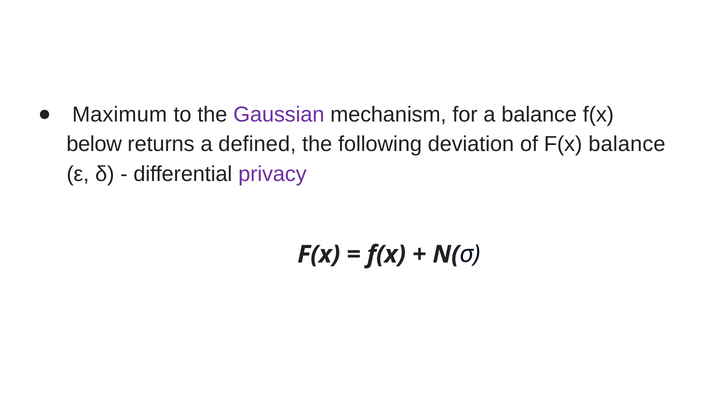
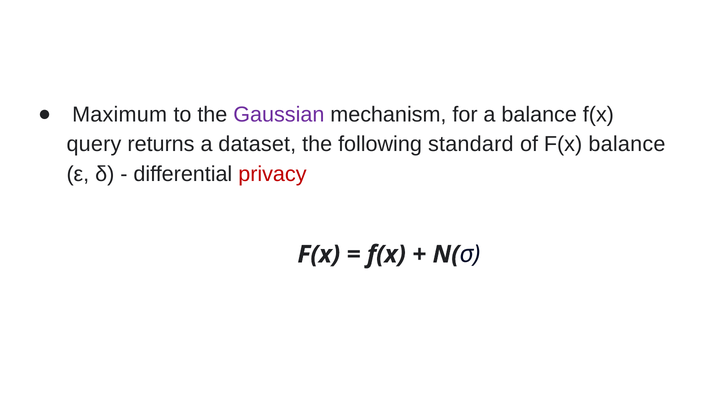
below: below -> query
defined: defined -> dataset
deviation: deviation -> standard
privacy colour: purple -> red
